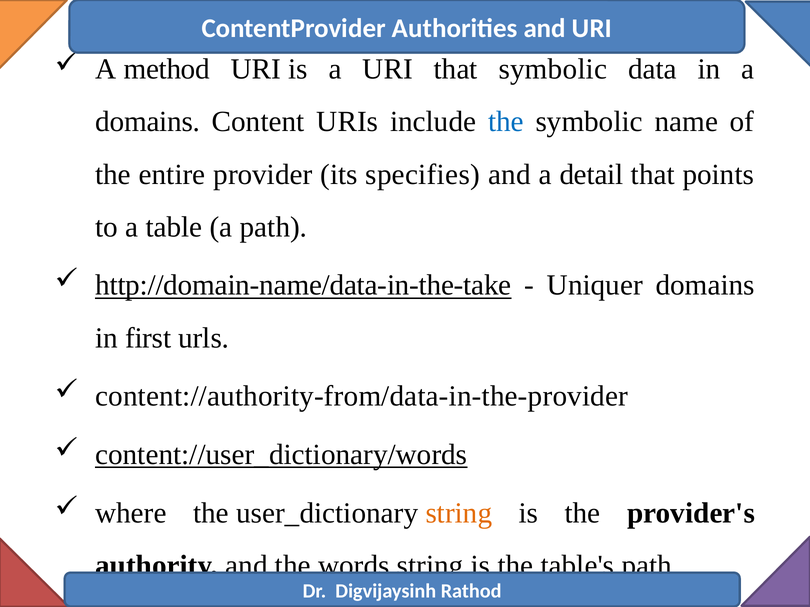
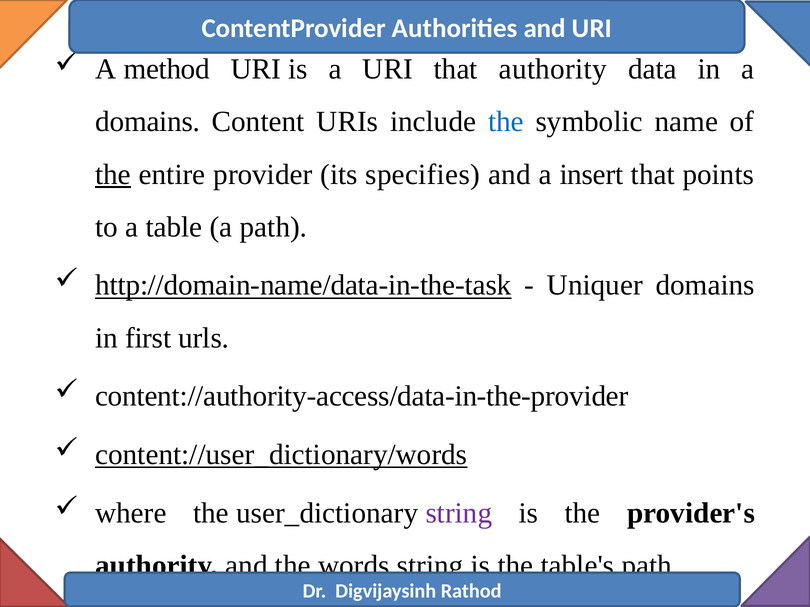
that symbolic: symbolic -> authority
the at (113, 175) underline: none -> present
detail: detail -> insert
http://domain-name/data-in-the-take: http://domain-name/data-in-the-take -> http://domain-name/data-in-the-task
content://authority-from/data-in-the-provider: content://authority-from/data-in-the-provider -> content://authority-access/data-in-the-provider
string at (459, 514) colour: orange -> purple
